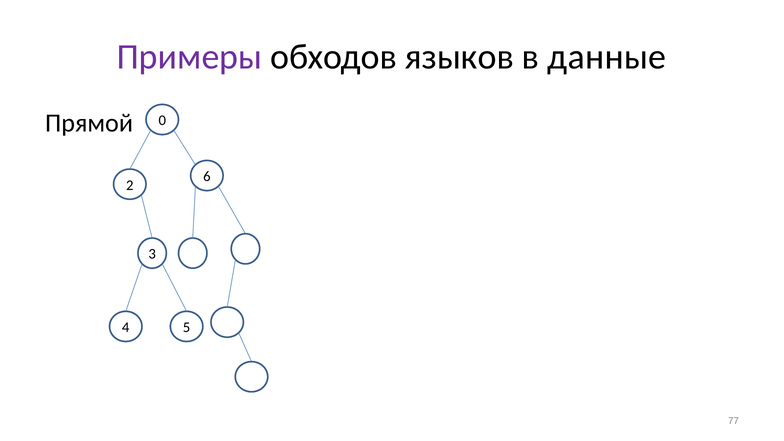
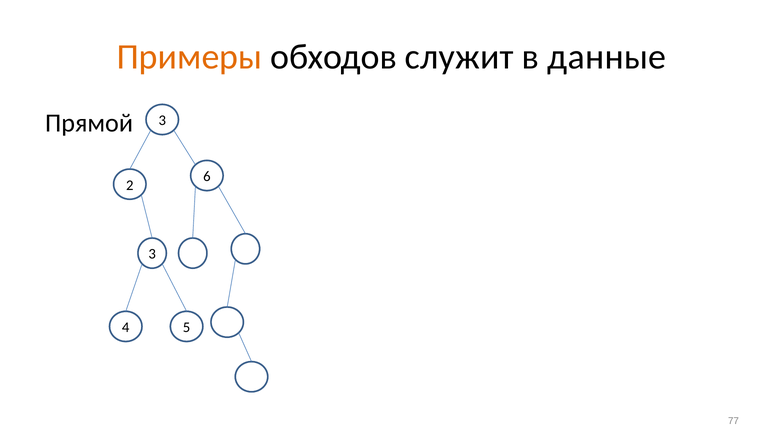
Примеры colour: purple -> orange
языков: языков -> служит
Прямой 0: 0 -> 3
